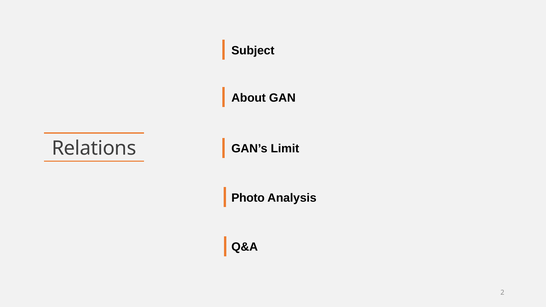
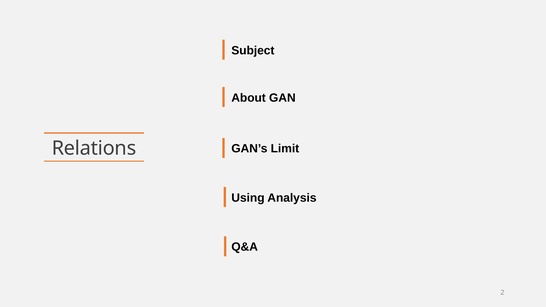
Photo: Photo -> Using
